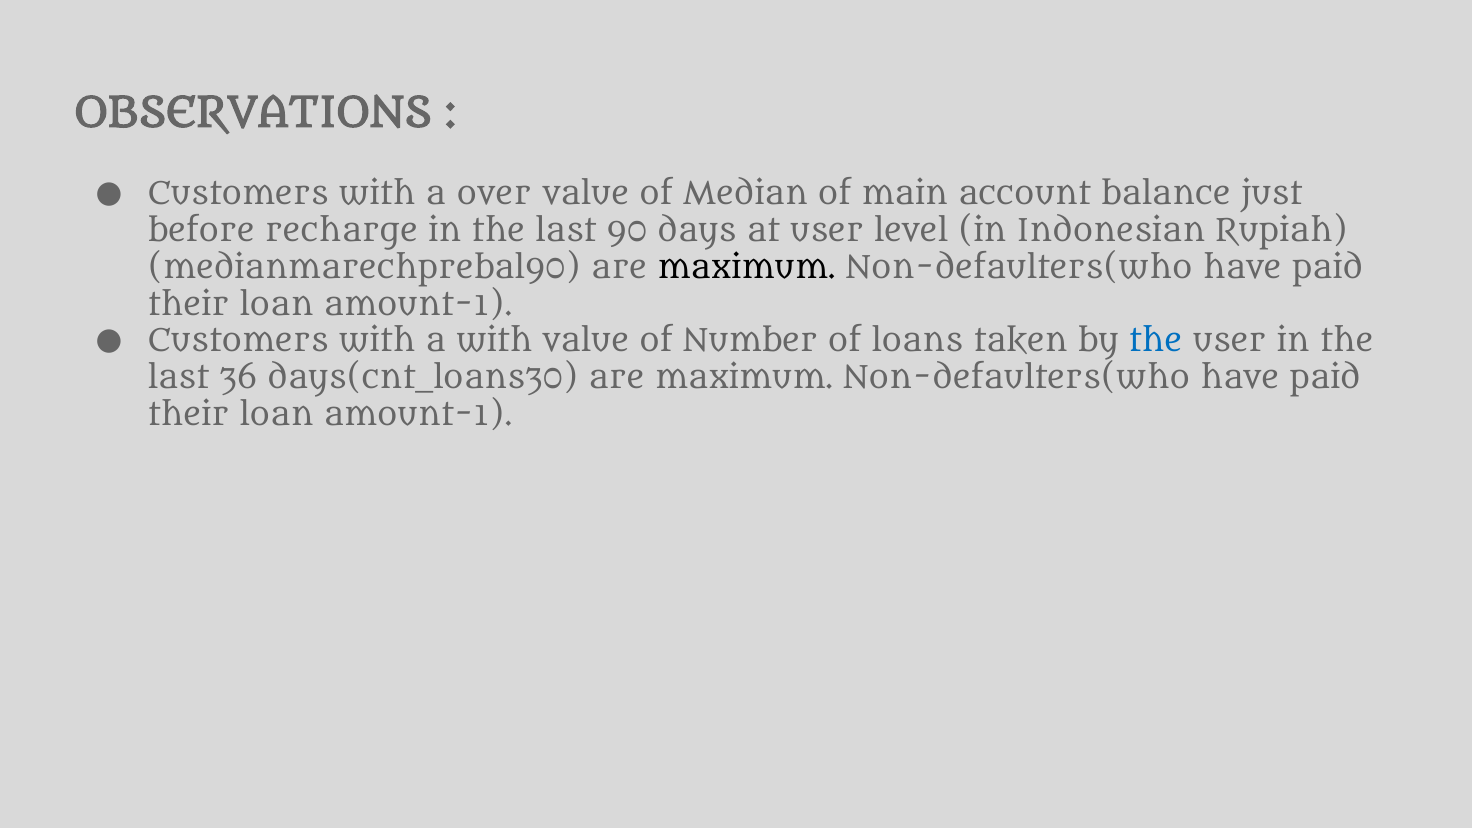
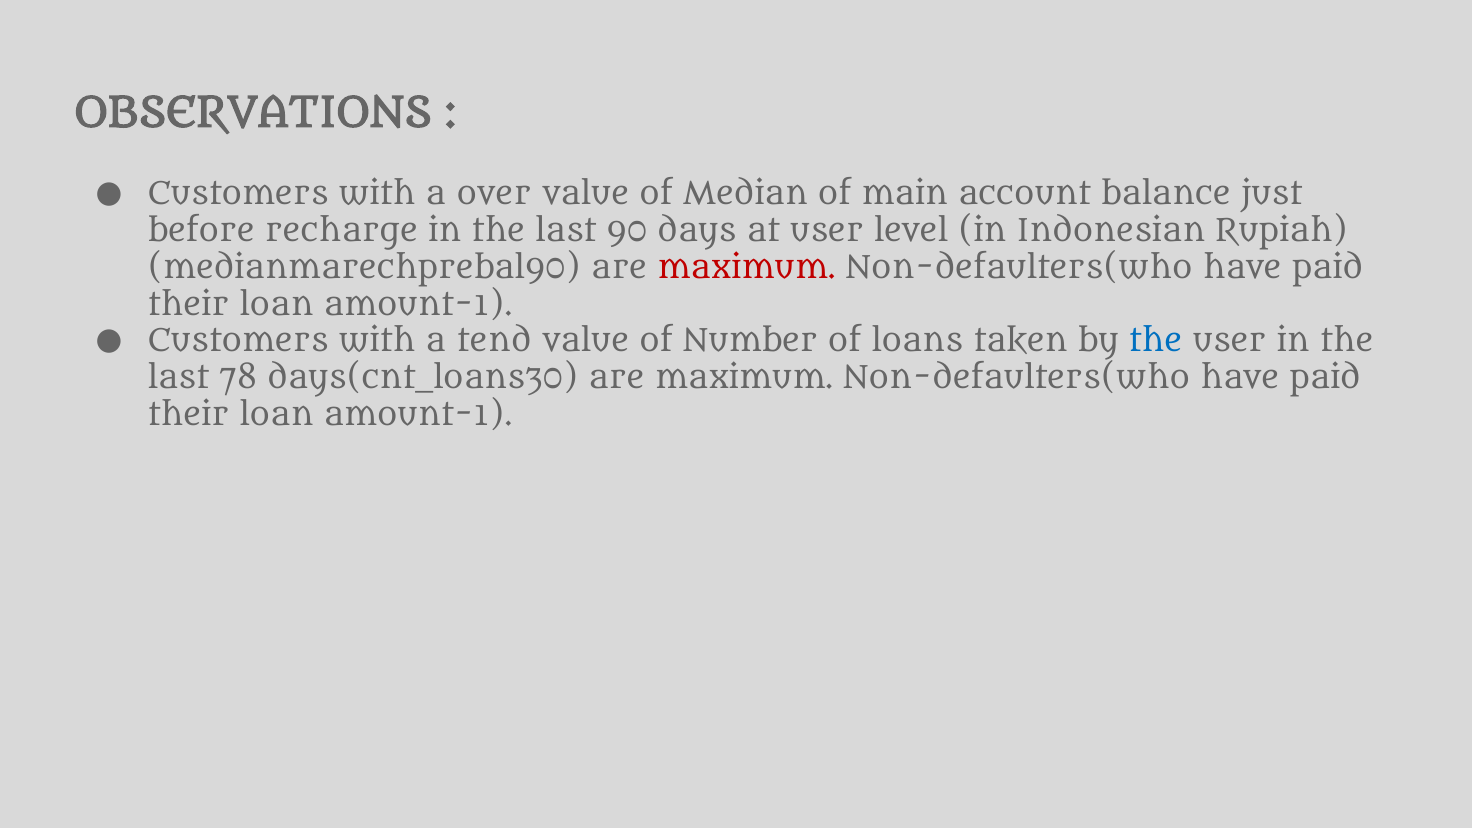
maximum at (746, 268) colour: black -> red
a with: with -> tend
36: 36 -> 78
